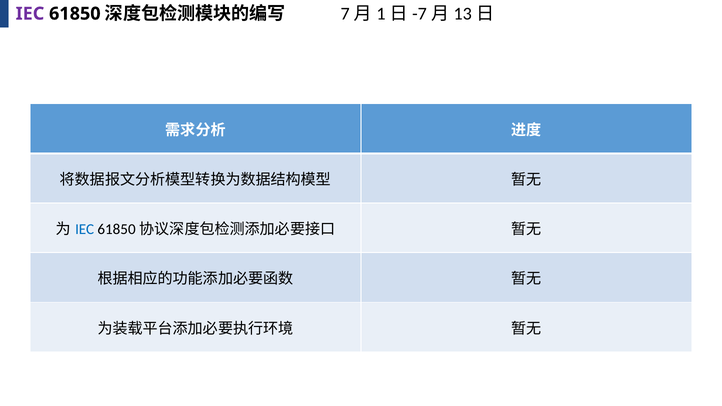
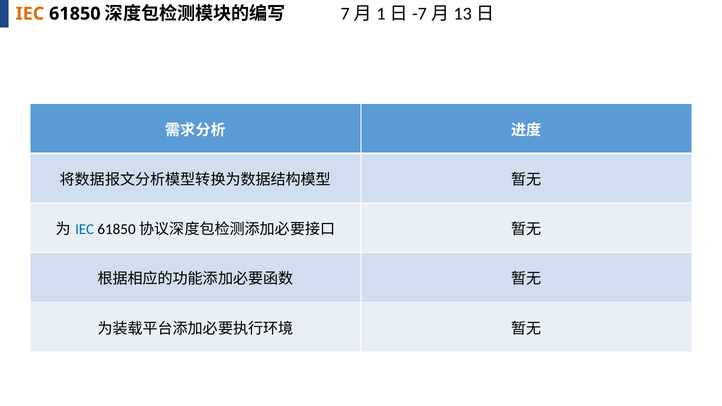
IEC at (30, 14) colour: purple -> orange
